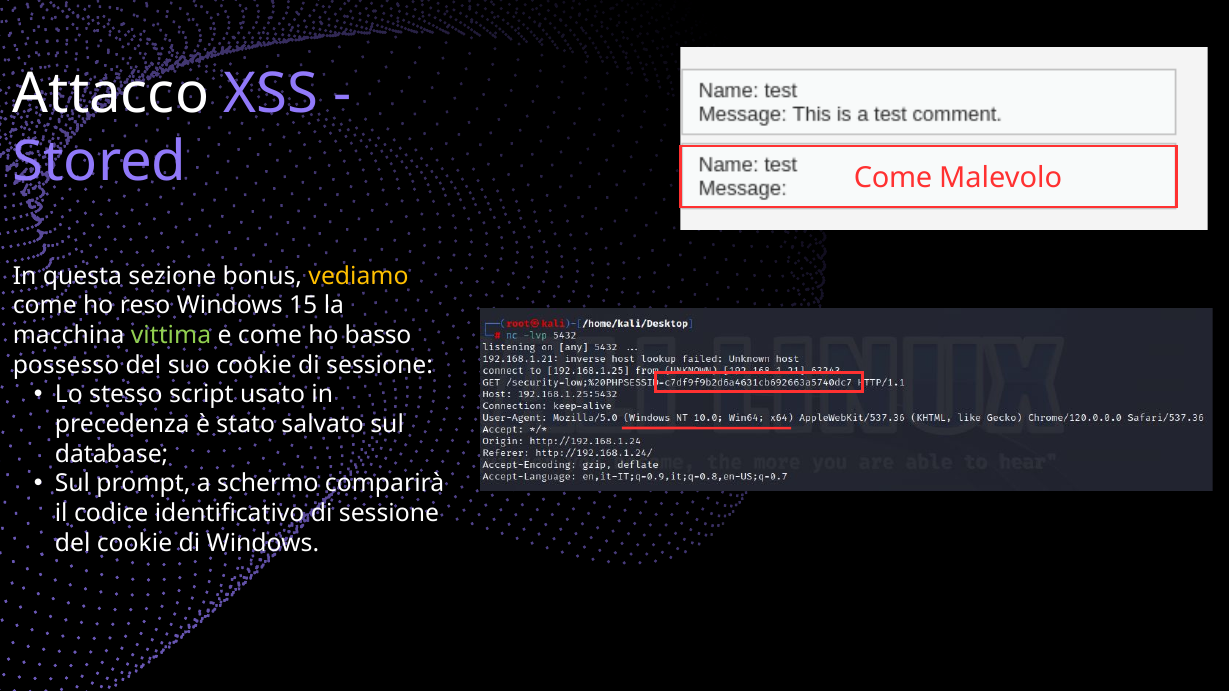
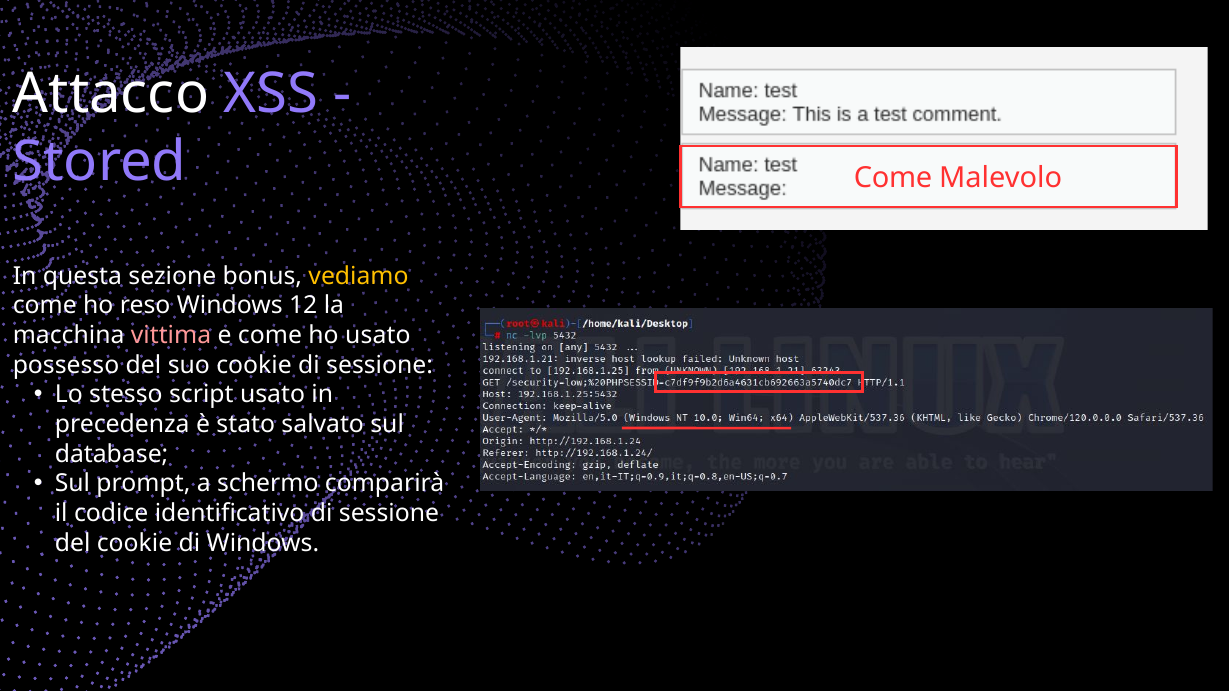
15: 15 -> 12
vittima colour: light green -> pink
ho basso: basso -> usato
